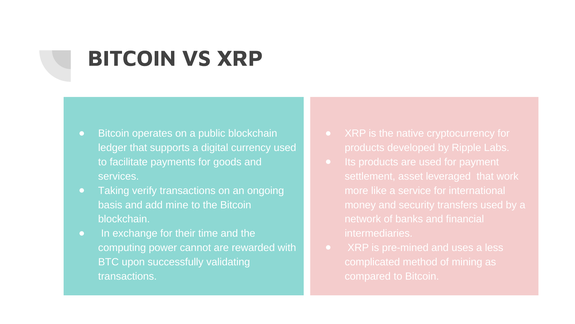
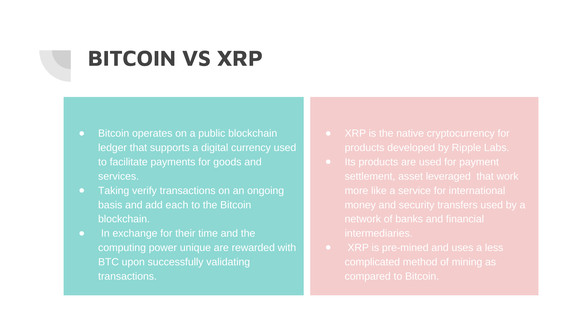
mine: mine -> each
cannot: cannot -> unique
